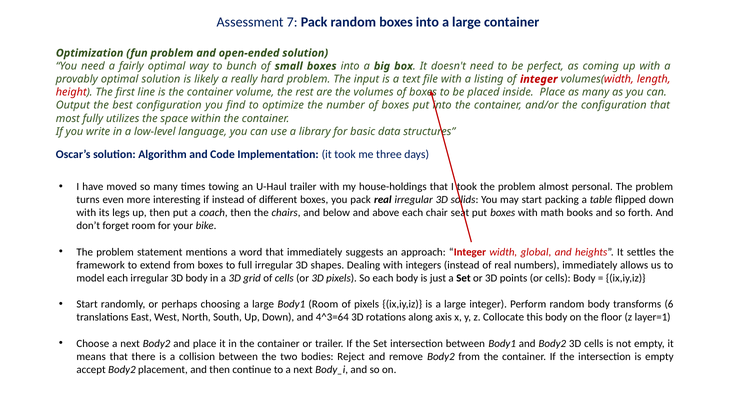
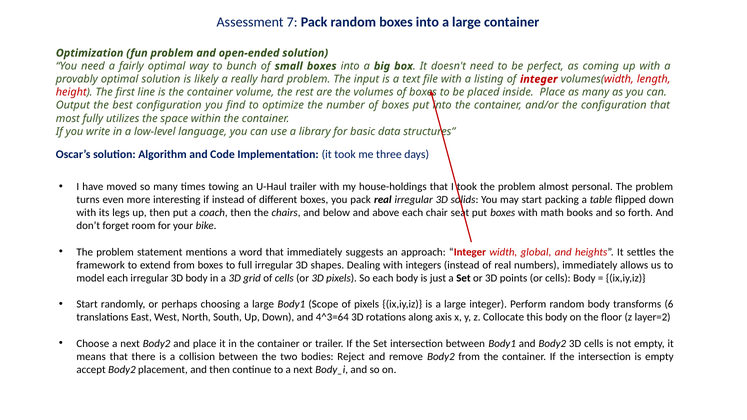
Body1 Room: Room -> Scope
layer=1: layer=1 -> layer=2
